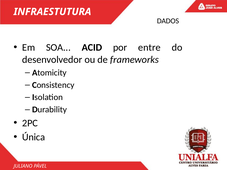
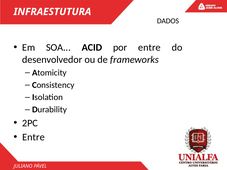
Única at (34, 137): Única -> Entre
